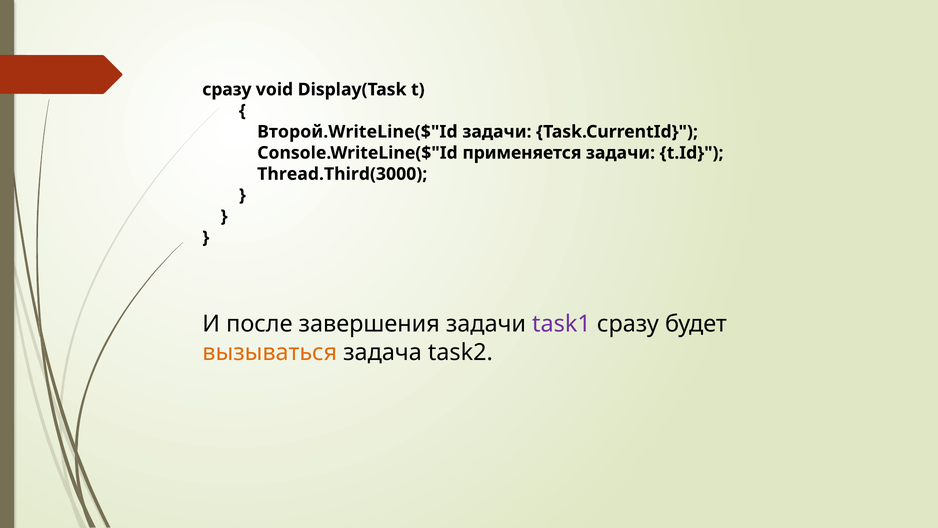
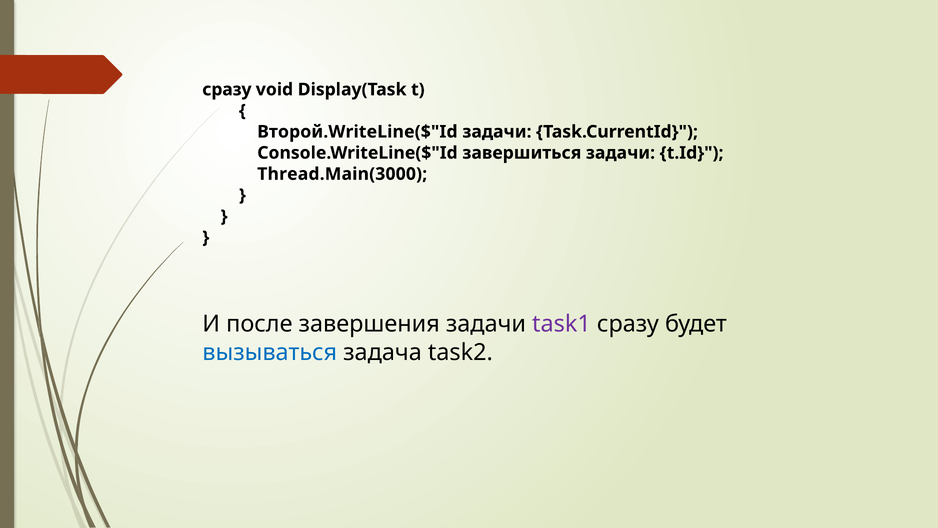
применяется: применяется -> завершиться
Thread.Third(3000: Thread.Third(3000 -> Thread.Main(3000
вызываться colour: orange -> blue
